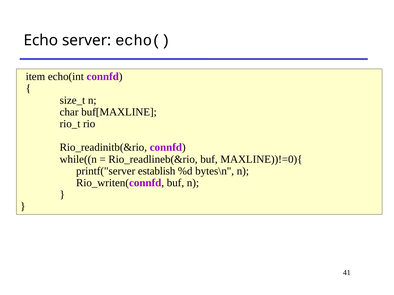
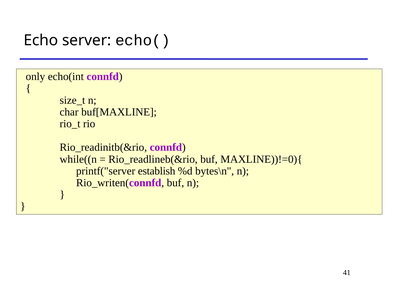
item: item -> only
